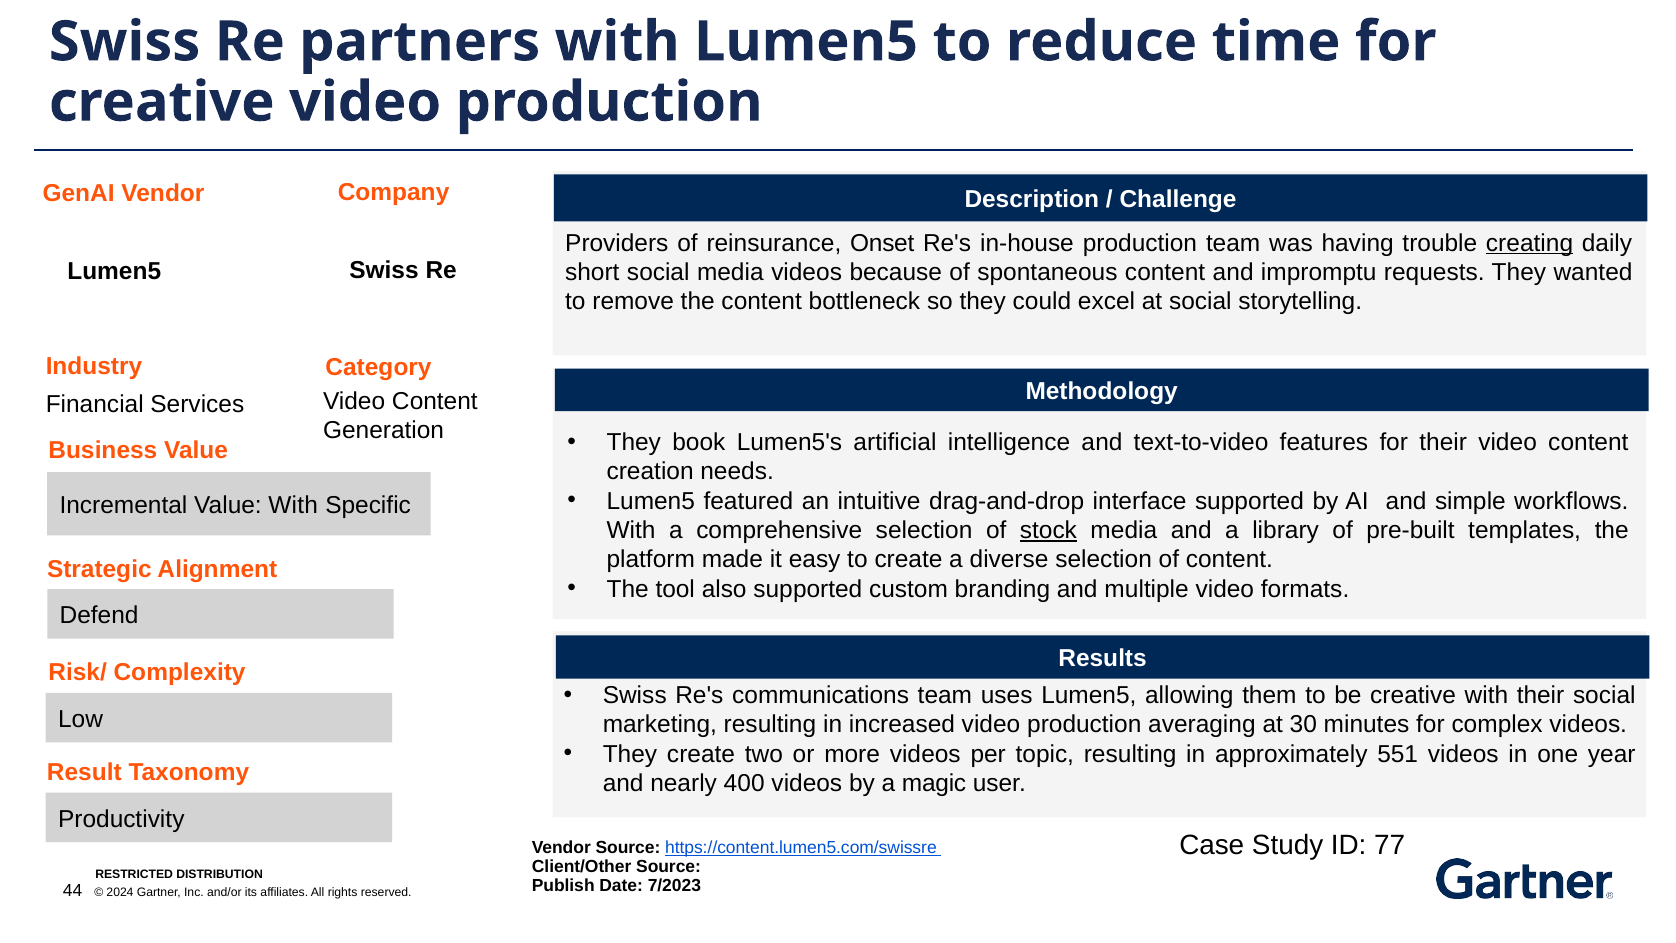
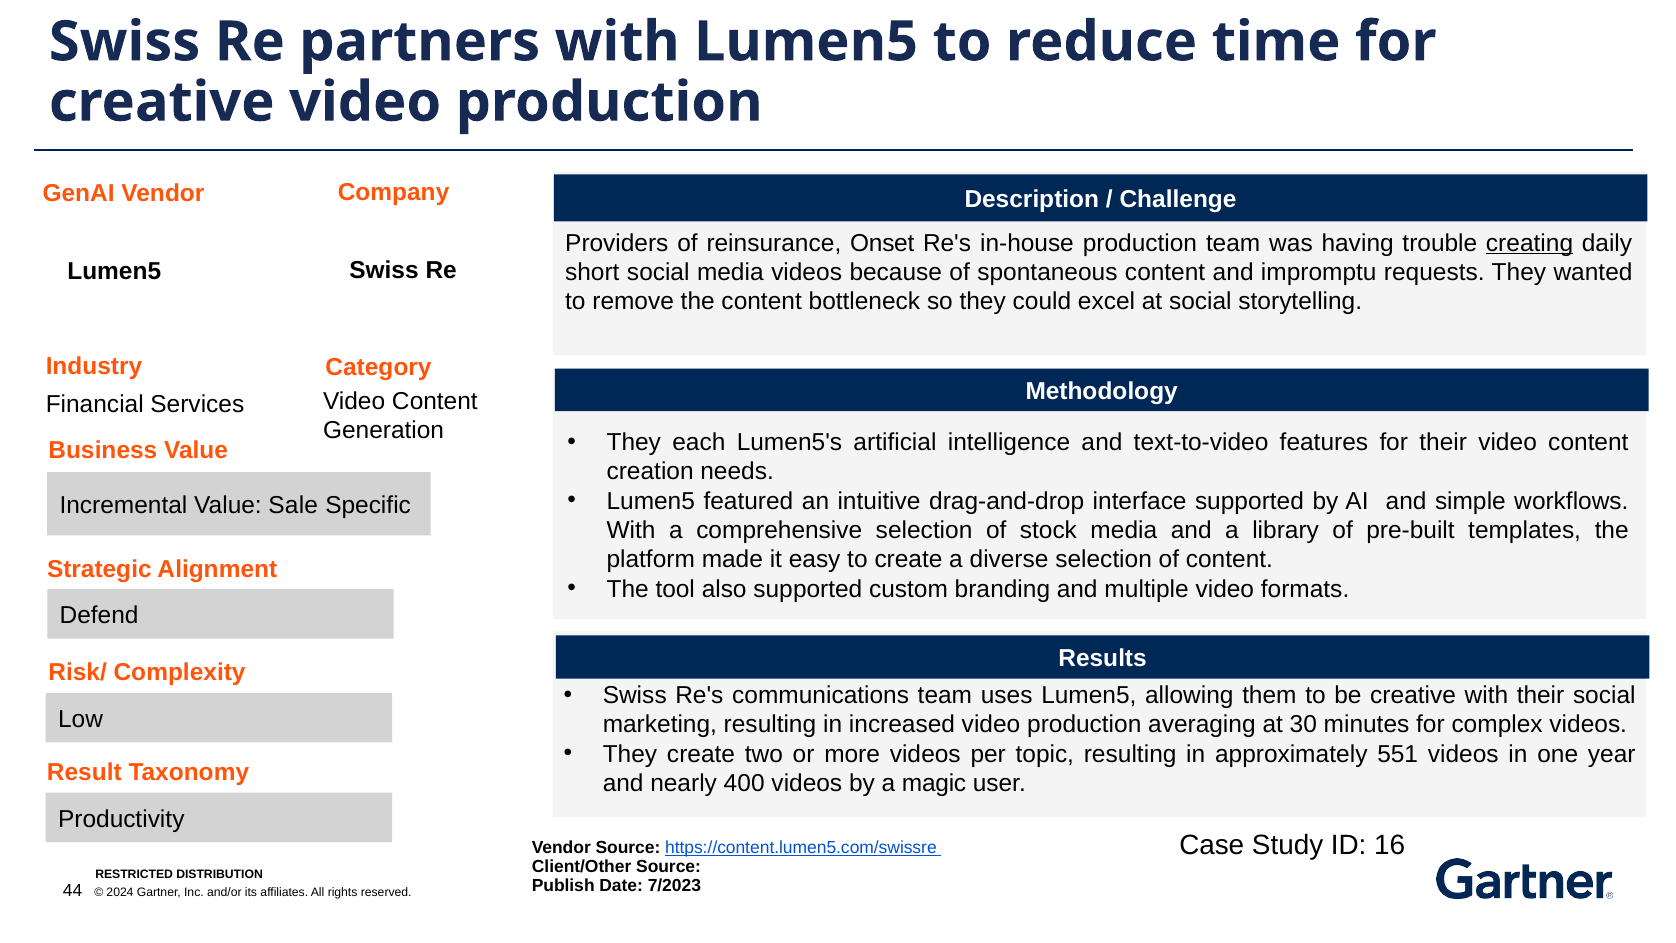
book: book -> each
Value With: With -> Sale
stock underline: present -> none
77: 77 -> 16
